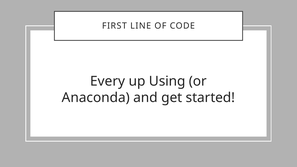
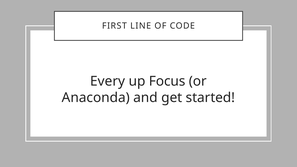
Using: Using -> Focus
